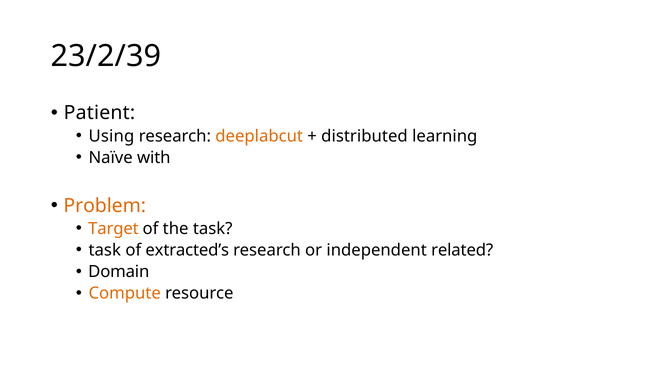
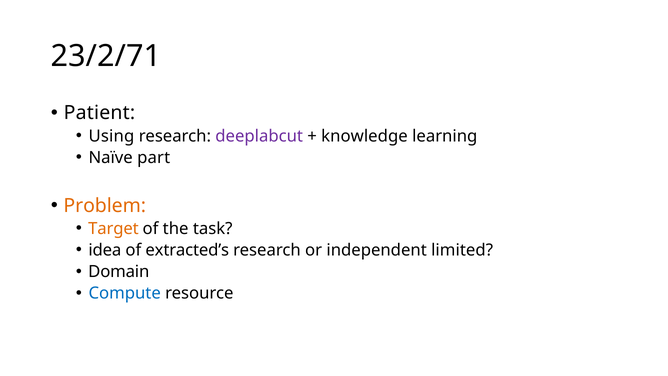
23/2/39: 23/2/39 -> 23/2/71
deeplabcut colour: orange -> purple
distributed: distributed -> knowledge
with: with -> part
task at (105, 250): task -> idea
related: related -> limited
Compute colour: orange -> blue
